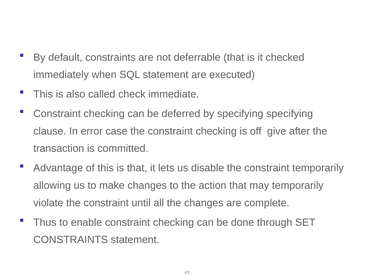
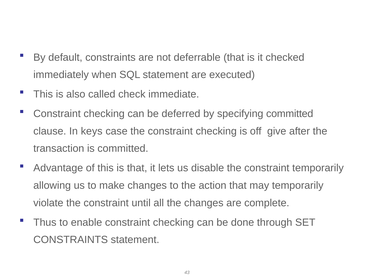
specifying specifying: specifying -> committed
error: error -> keys
